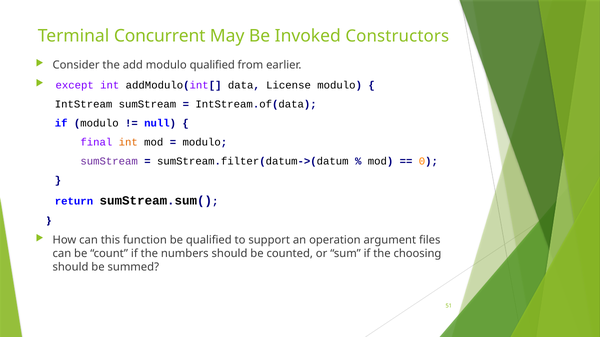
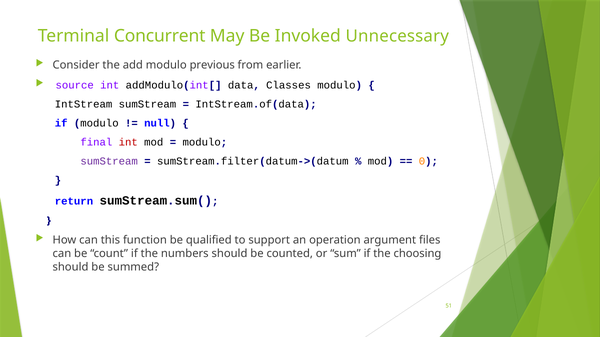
Constructors: Constructors -> Unnecessary
modulo qualified: qualified -> previous
except: except -> source
License: License -> Classes
int at (128, 142) colour: orange -> red
